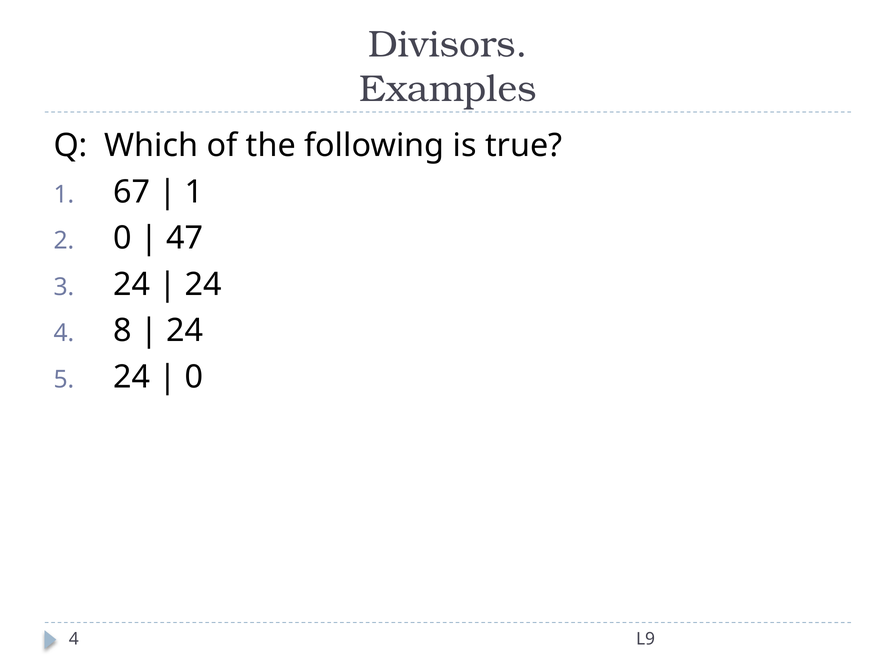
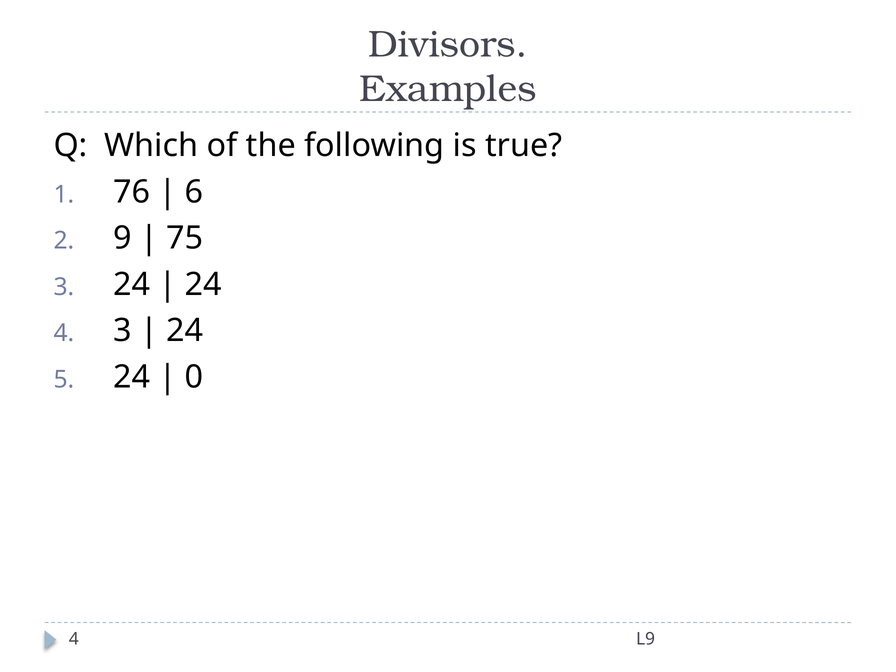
67: 67 -> 76
1 at (194, 192): 1 -> 6
0 at (123, 238): 0 -> 9
47: 47 -> 75
4 8: 8 -> 3
